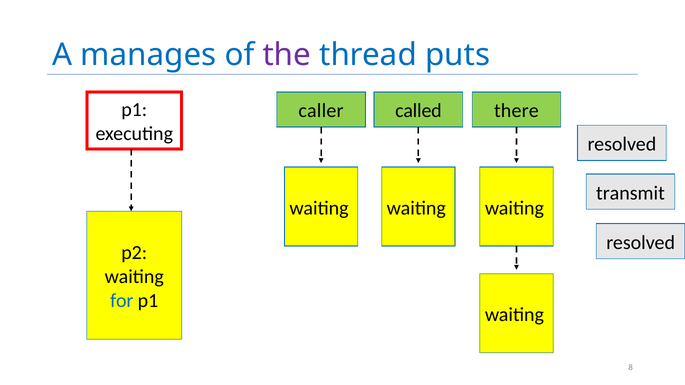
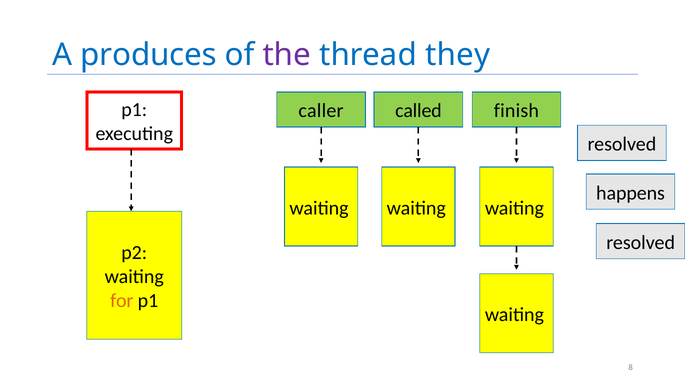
manages: manages -> produces
puts: puts -> they
there: there -> finish
transmit: transmit -> happens
for colour: blue -> orange
